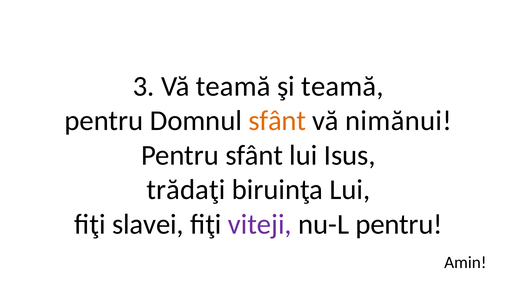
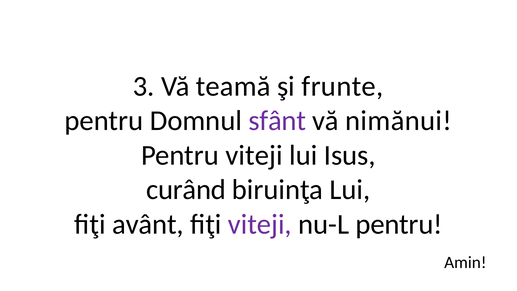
şi teamă: teamă -> frunte
sfânt at (277, 121) colour: orange -> purple
Pentru sfânt: sfânt -> viteji
trădaţi: trădaţi -> curând
slavei: slavei -> avânt
